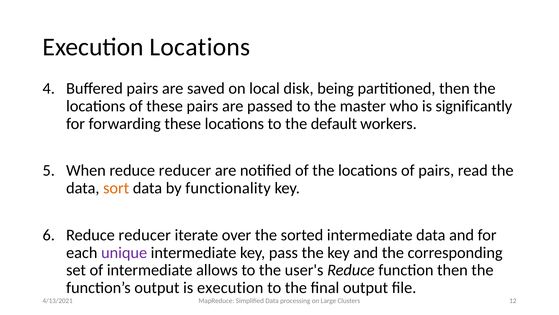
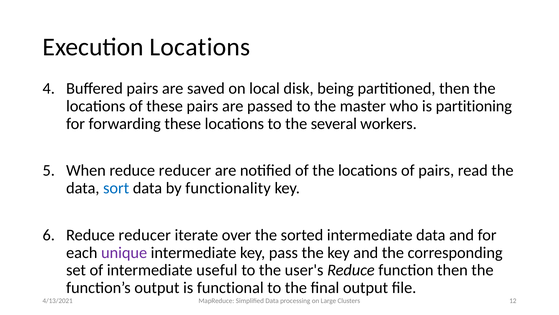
significantly: significantly -> partitioning
default: default -> several
sort colour: orange -> blue
allows: allows -> useful
is execution: execution -> functional
